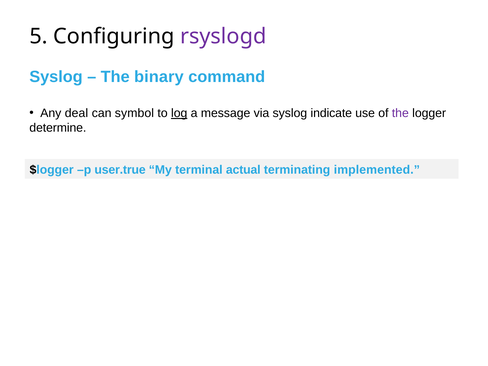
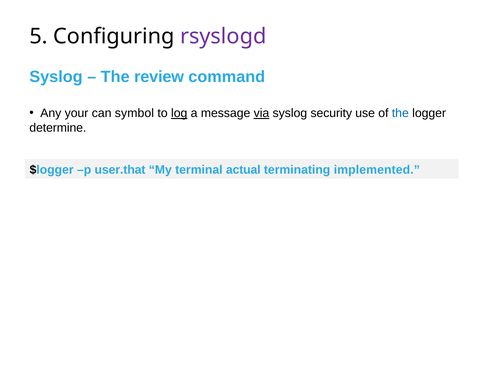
binary: binary -> review
deal: deal -> your
via underline: none -> present
indicate: indicate -> security
the at (400, 113) colour: purple -> blue
user.true: user.true -> user.that
